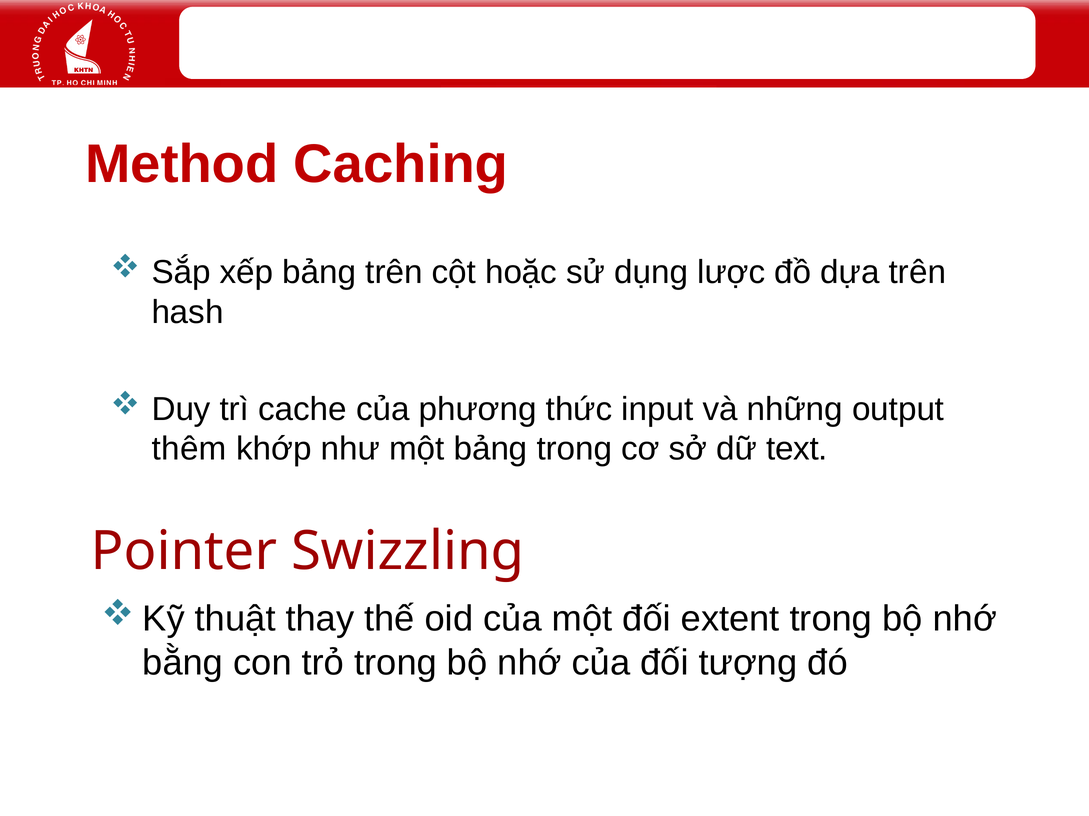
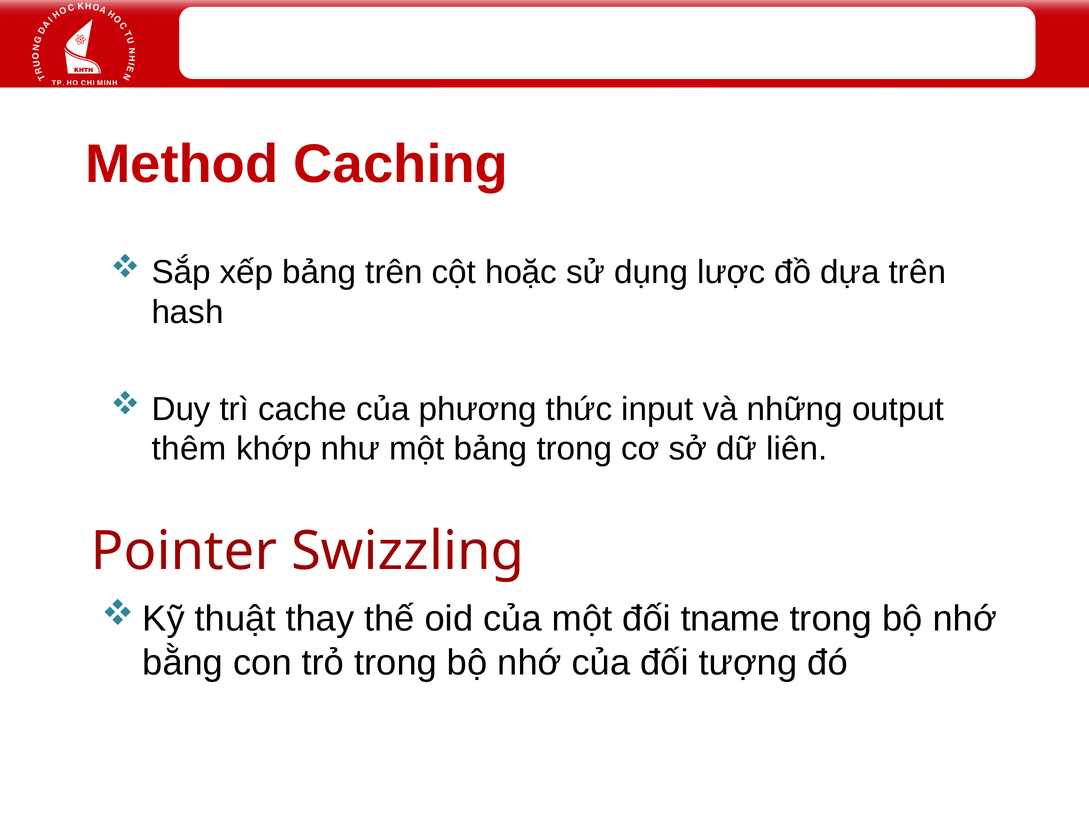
text: text -> liên
extent: extent -> tname
